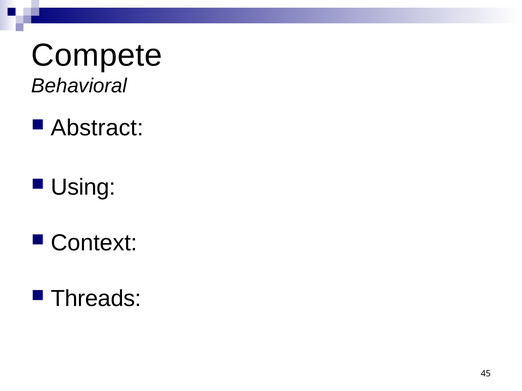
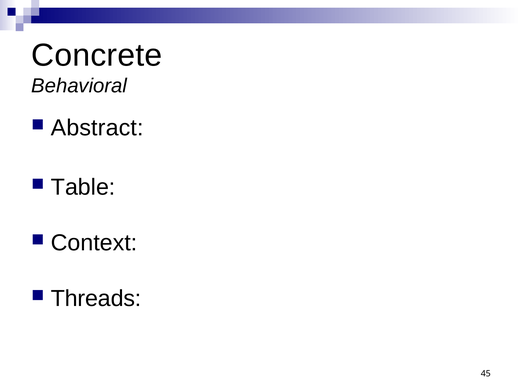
Compete: Compete -> Concrete
Using: Using -> Table
